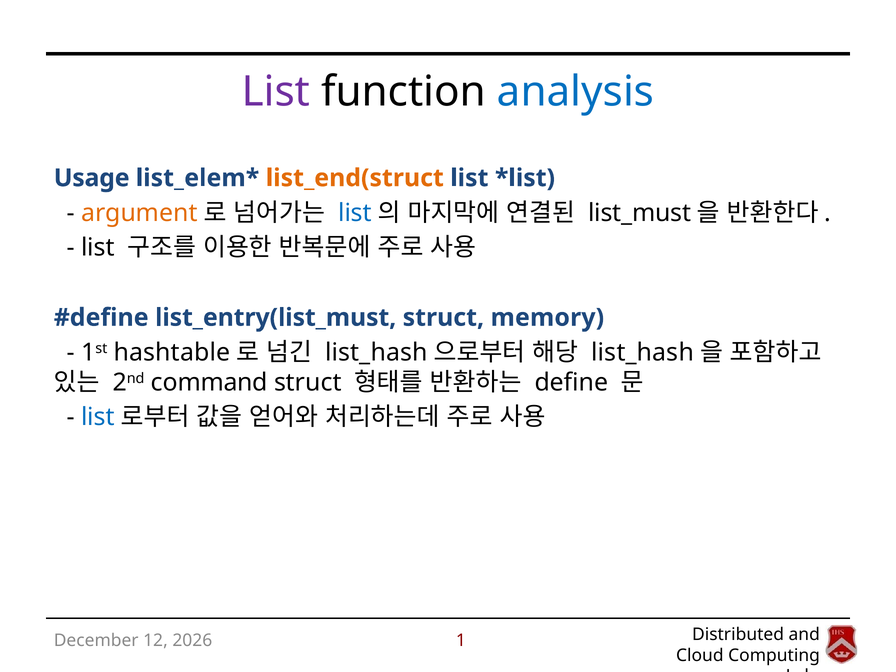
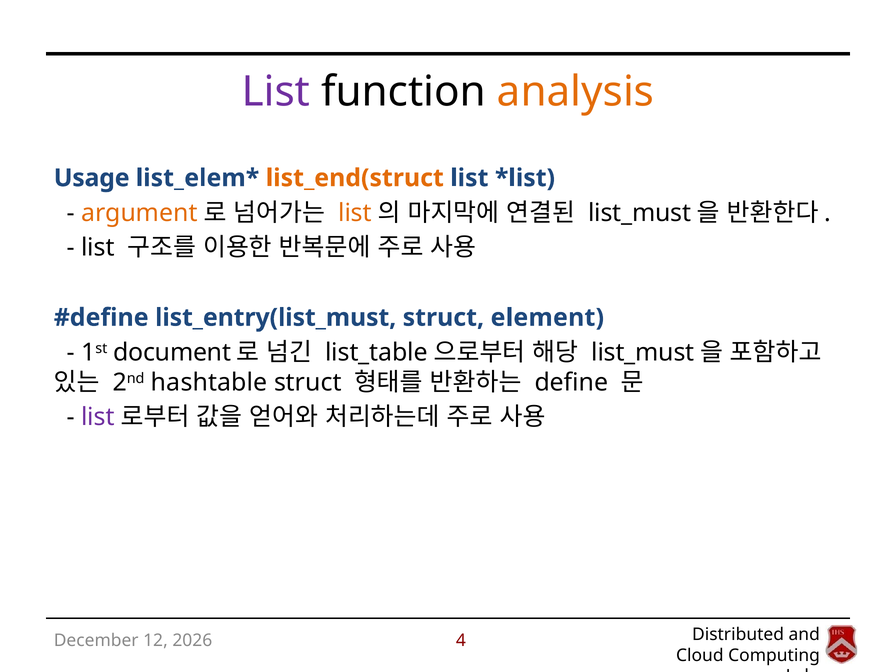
analysis colour: blue -> orange
list at (355, 213) colour: blue -> orange
memory: memory -> element
hashtable: hashtable -> document
list_hash at (376, 352): list_hash -> list_table
list_hash at (643, 352): list_hash -> list_must
command: command -> hashtable
list at (98, 417) colour: blue -> purple
1: 1 -> 4
